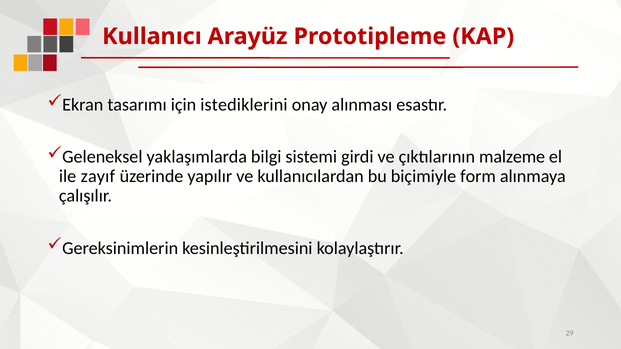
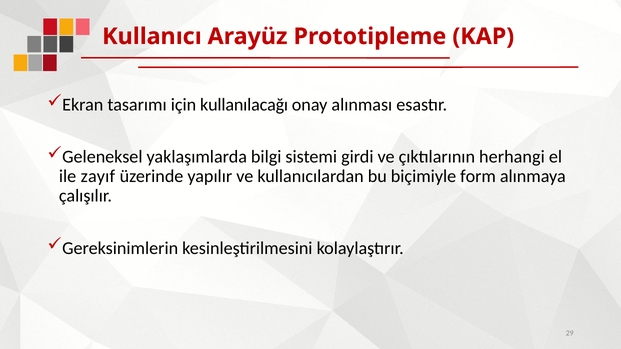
istediklerini: istediklerini -> kullanılacağı
malzeme: malzeme -> herhangi
